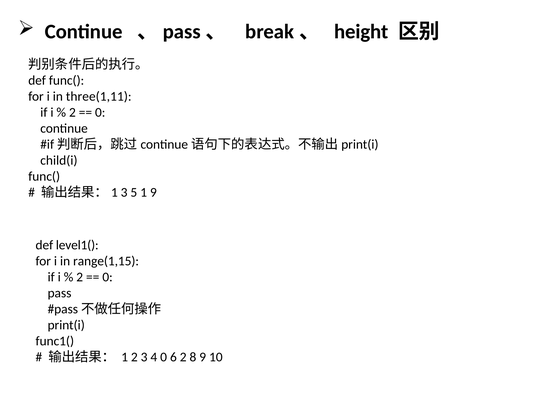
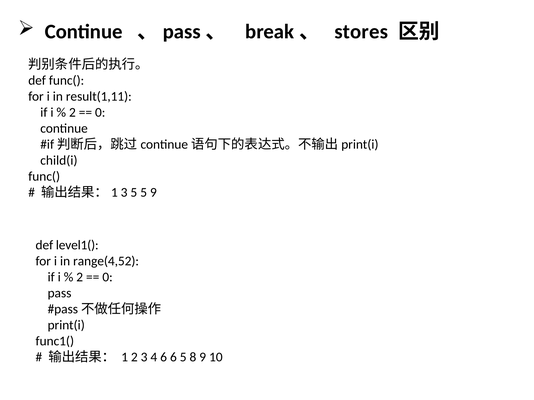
height: height -> stores
three(1,11: three(1,11 -> result(1,11
5 1: 1 -> 5
range(1,15: range(1,15 -> range(4,52
4 0: 0 -> 6
6 2: 2 -> 5
